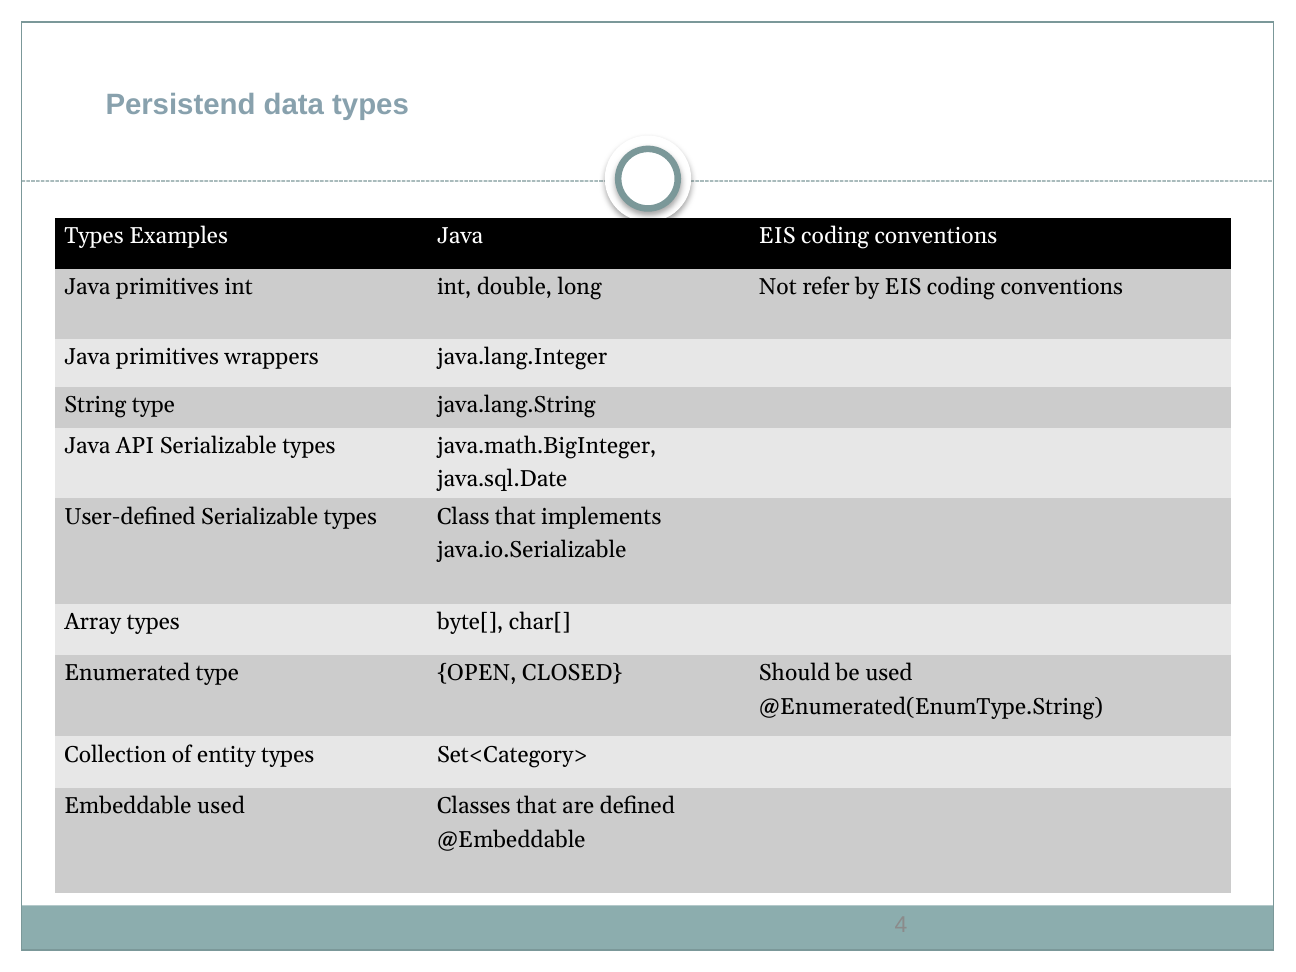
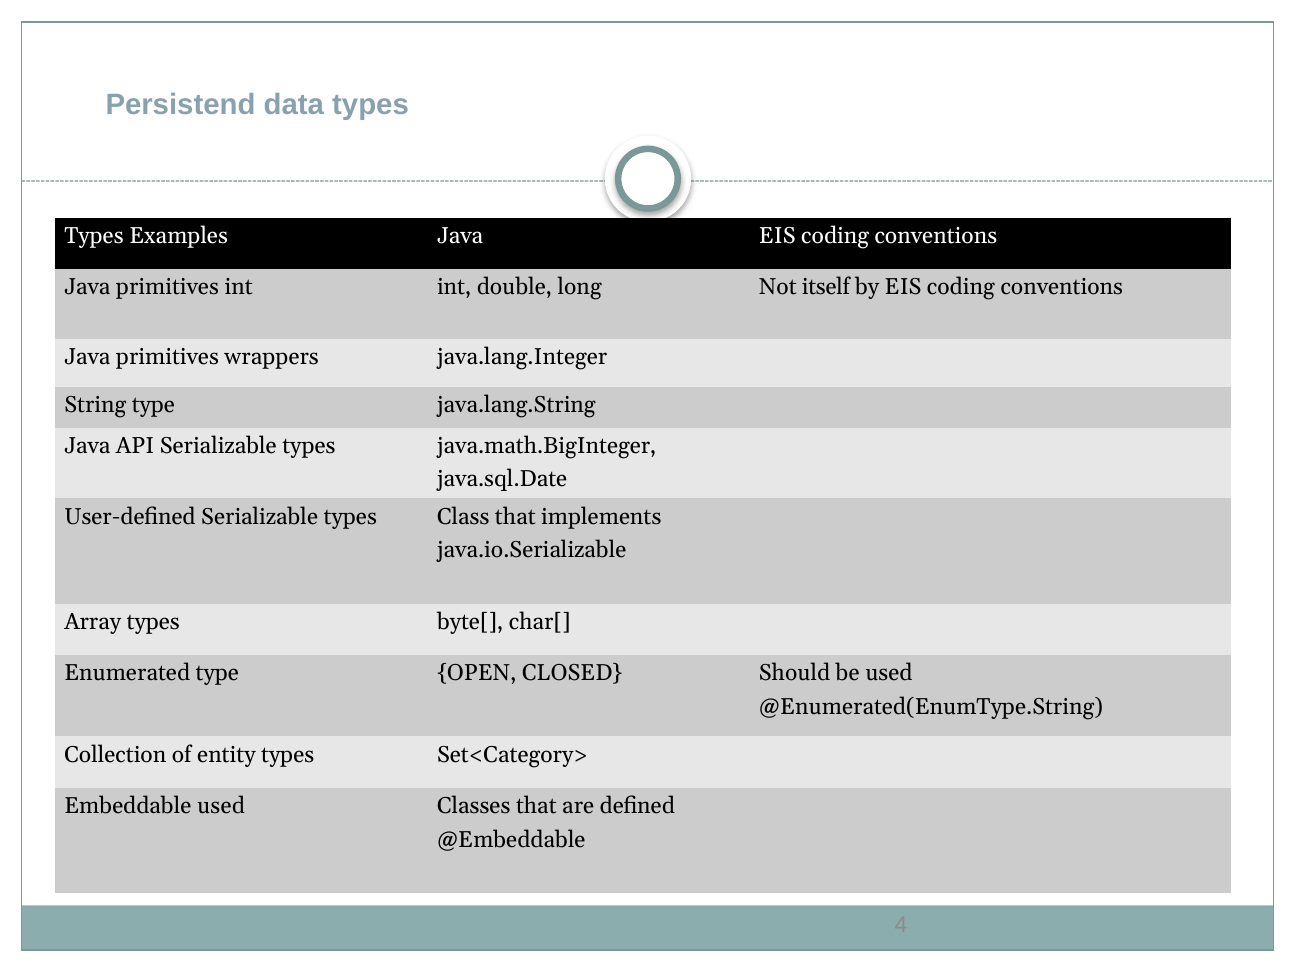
refer: refer -> itself
